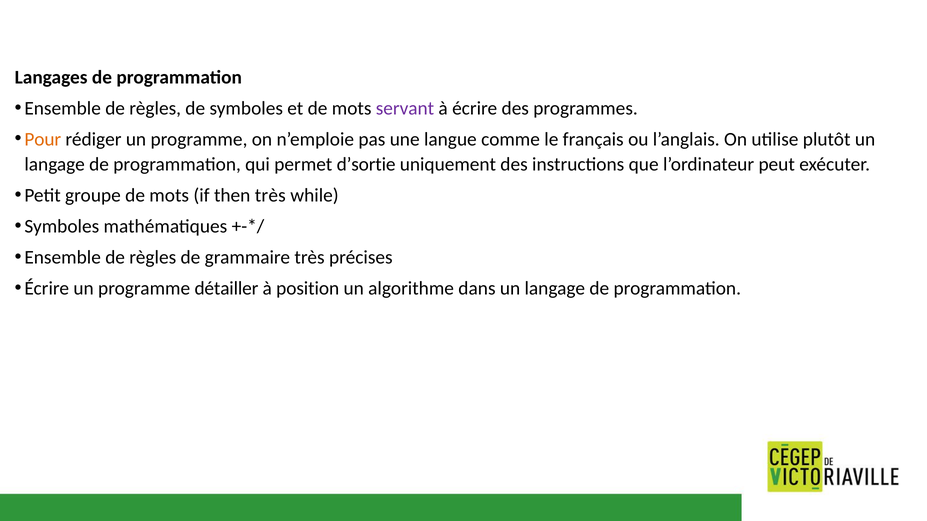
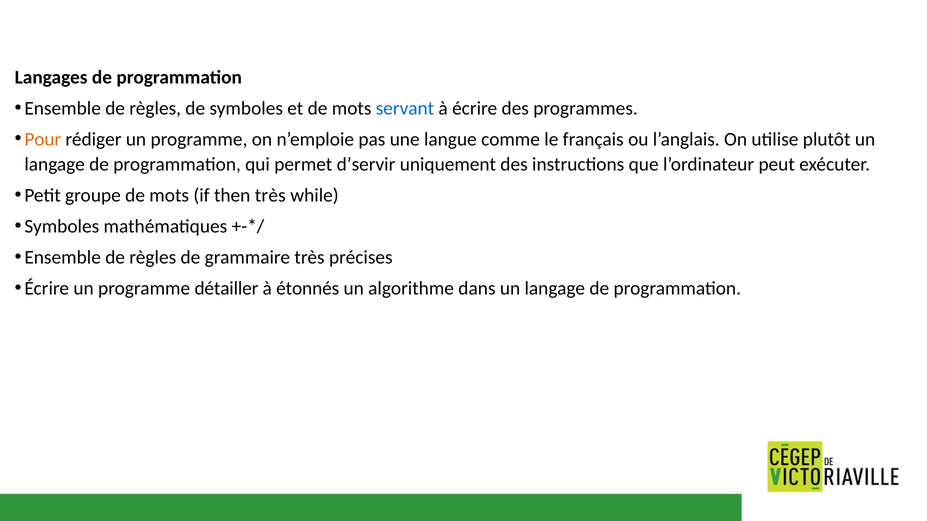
servant colour: purple -> blue
d’sortie: d’sortie -> d’servir
position: position -> étonnés
